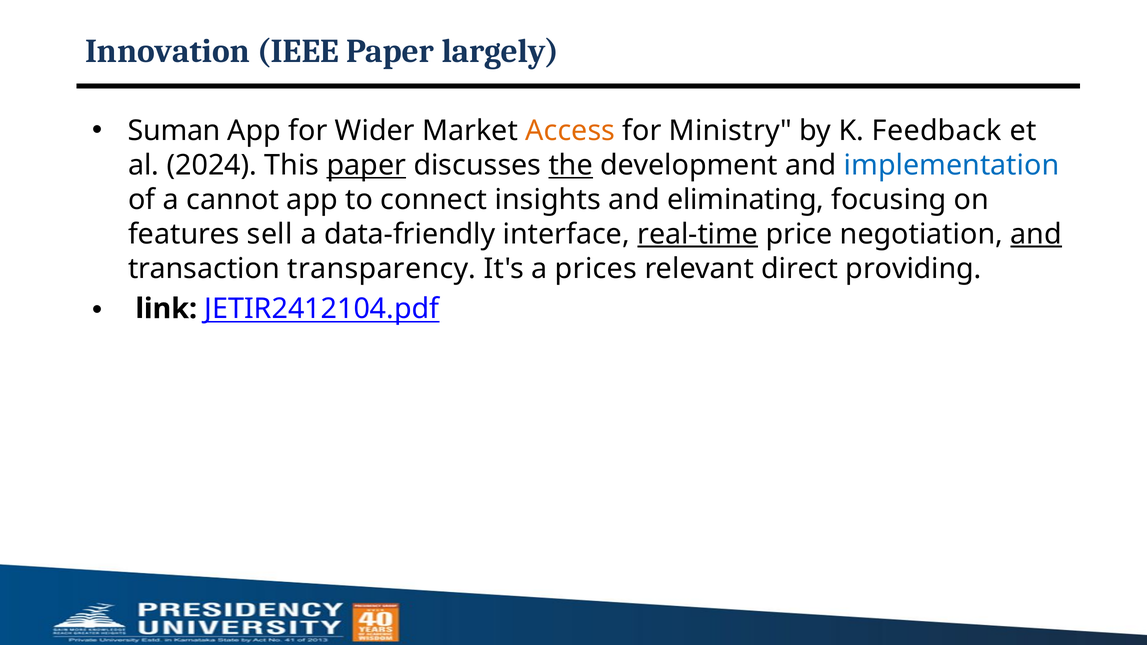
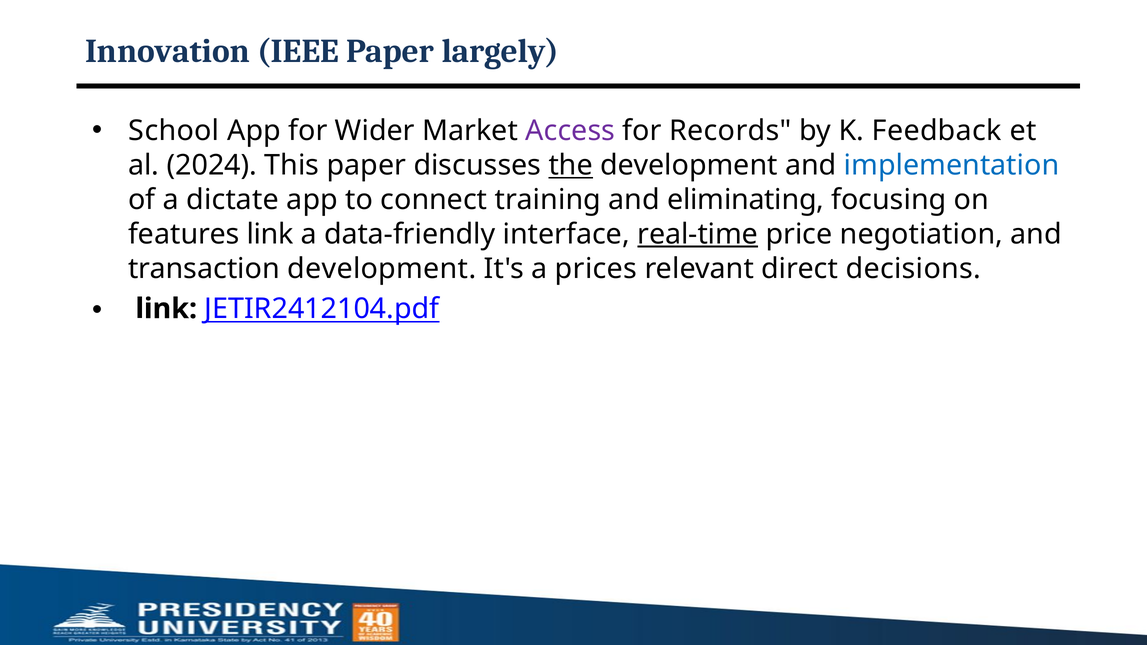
Suman: Suman -> School
Access colour: orange -> purple
Ministry: Ministry -> Records
paper at (366, 165) underline: present -> none
cannot: cannot -> dictate
insights: insights -> training
features sell: sell -> link
and at (1036, 234) underline: present -> none
transaction transparency: transparency -> development
providing: providing -> decisions
